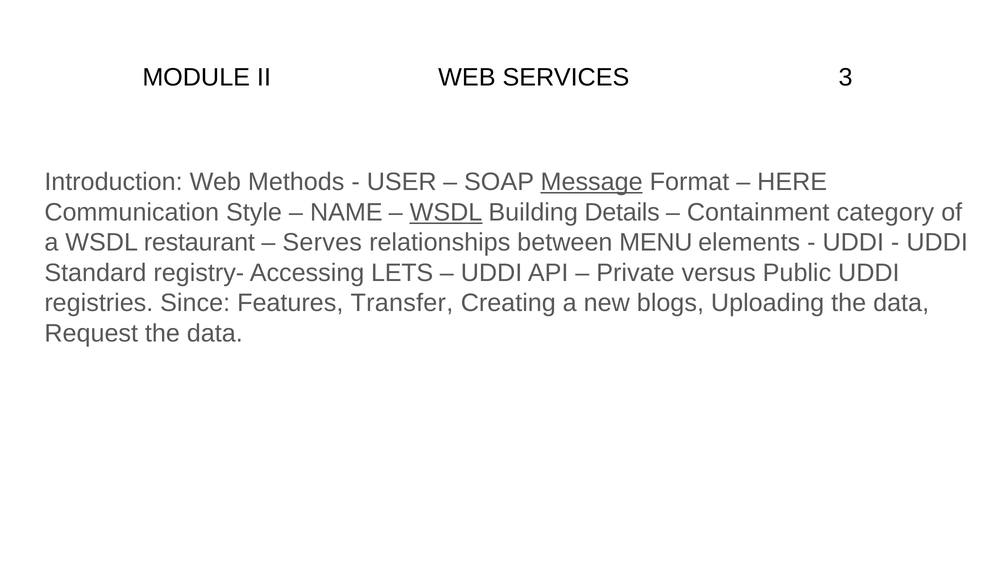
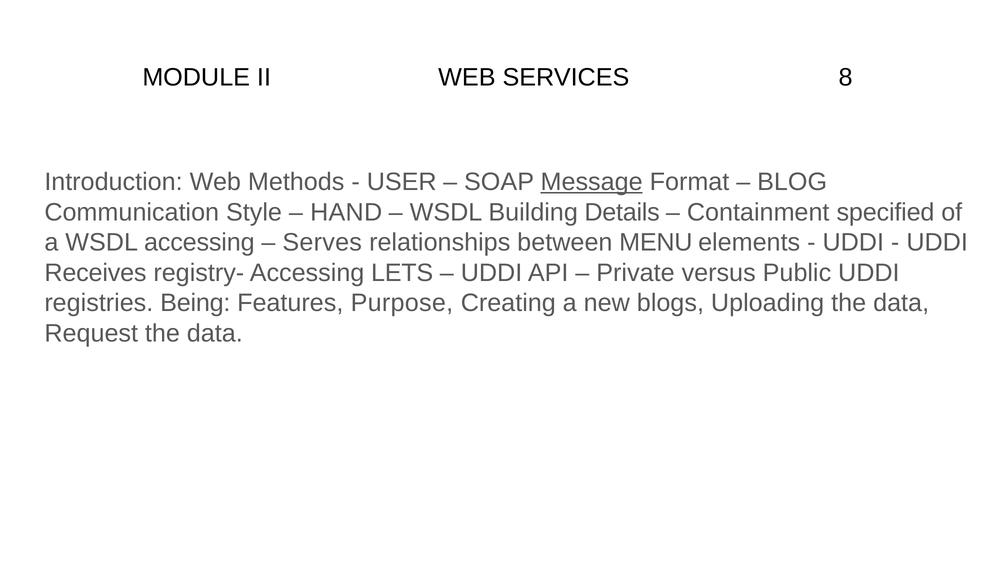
3: 3 -> 8
HERE: HERE -> BLOG
NAME: NAME -> HAND
WSDL at (446, 212) underline: present -> none
category: category -> specified
WSDL restaurant: restaurant -> accessing
Standard: Standard -> Receives
Since: Since -> Being
Transfer: Transfer -> Purpose
